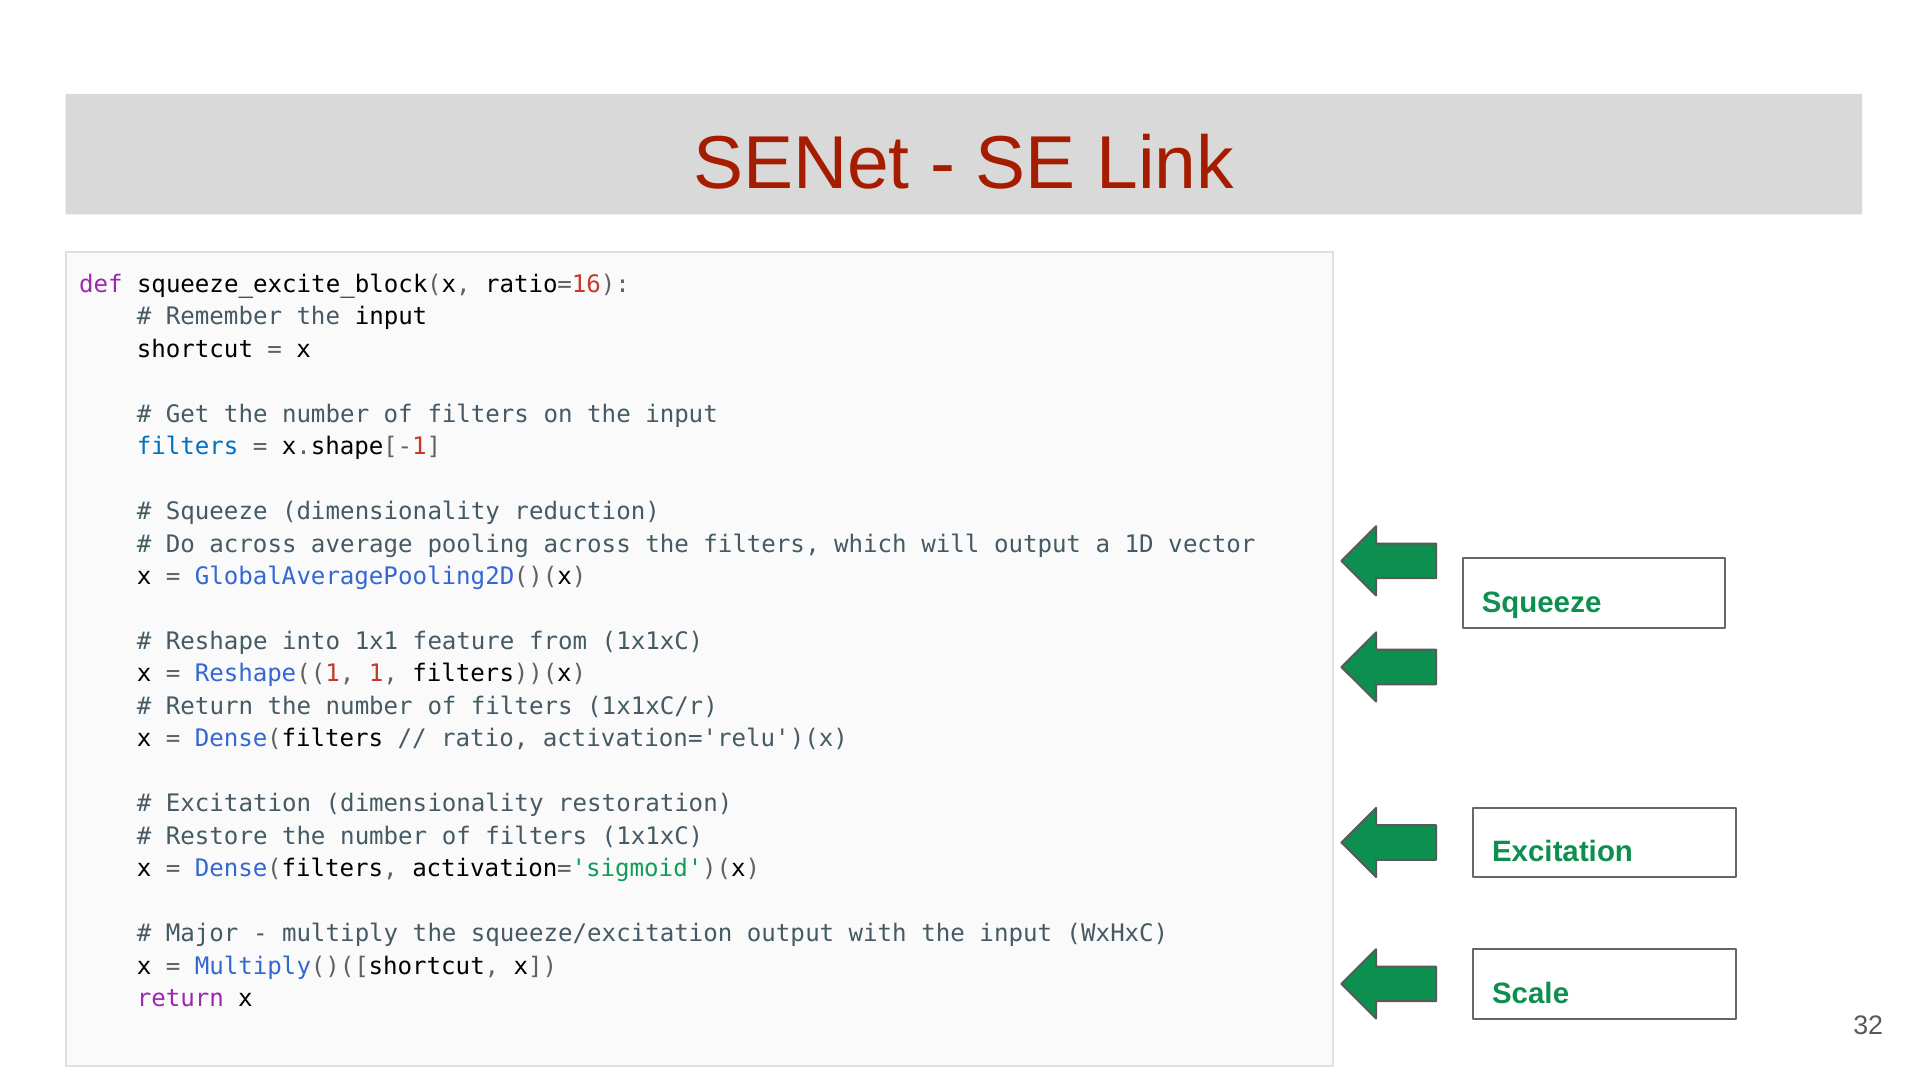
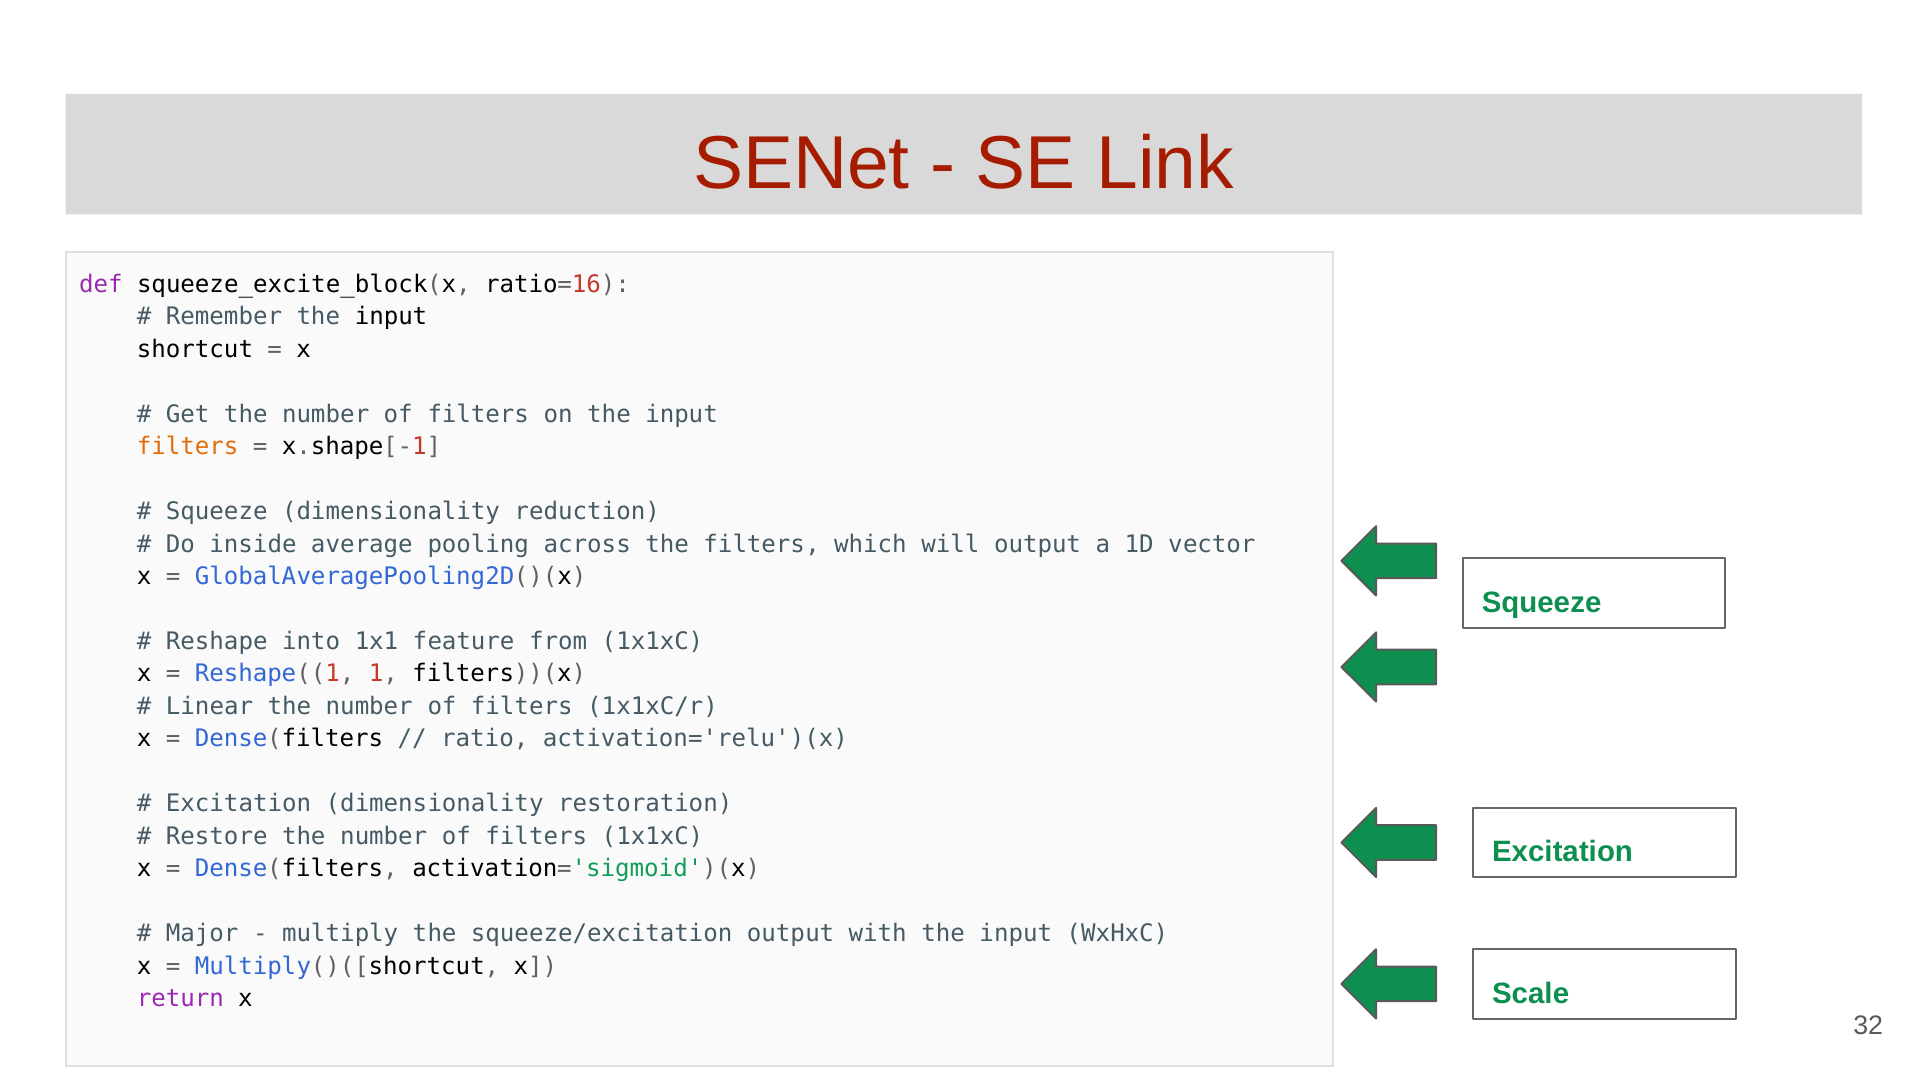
filters at (188, 447) colour: blue -> orange
Do across: across -> inside
Return at (210, 707): Return -> Linear
